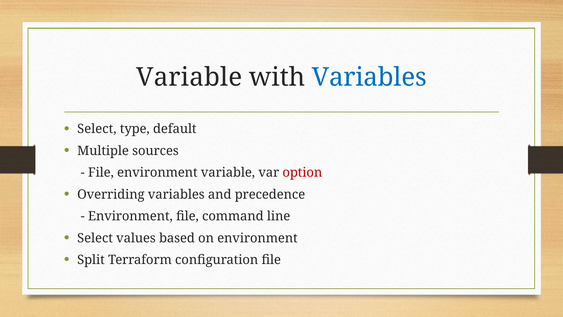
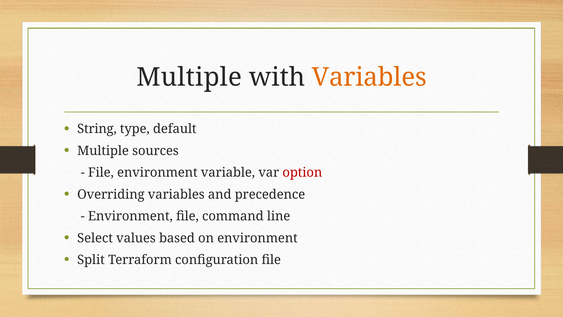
Variable at (189, 77): Variable -> Multiple
Variables at (369, 77) colour: blue -> orange
Select at (97, 129): Select -> String
